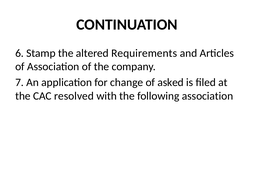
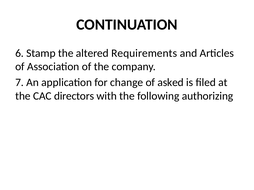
resolved: resolved -> directors
following association: association -> authorizing
